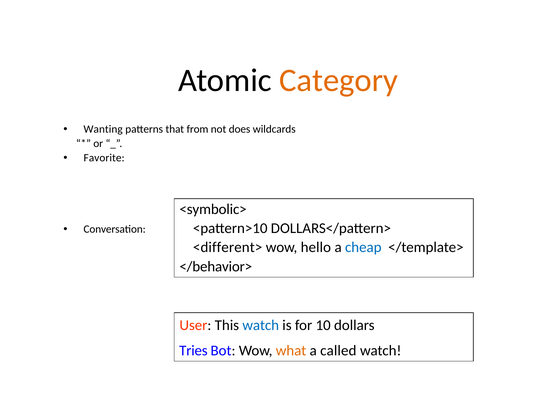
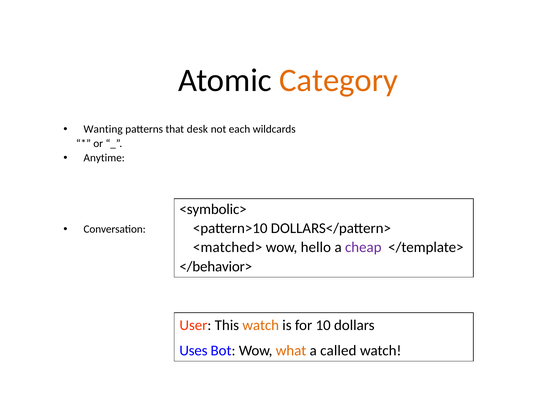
from: from -> desk
does: does -> each
Favorite: Favorite -> Anytime
<different>: <different> -> <matched>
cheap colour: blue -> purple
watch at (261, 325) colour: blue -> orange
Tries: Tries -> Uses
